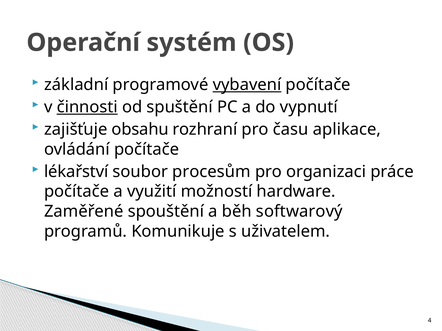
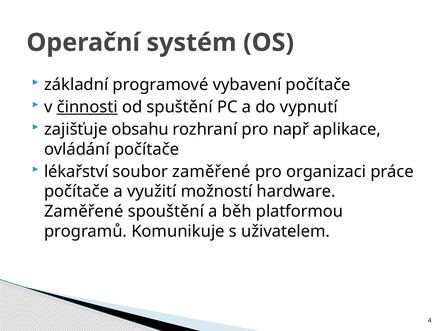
vybavení underline: present -> none
času: času -> např
soubor procesům: procesům -> zaměřené
softwarový: softwarový -> platformou
